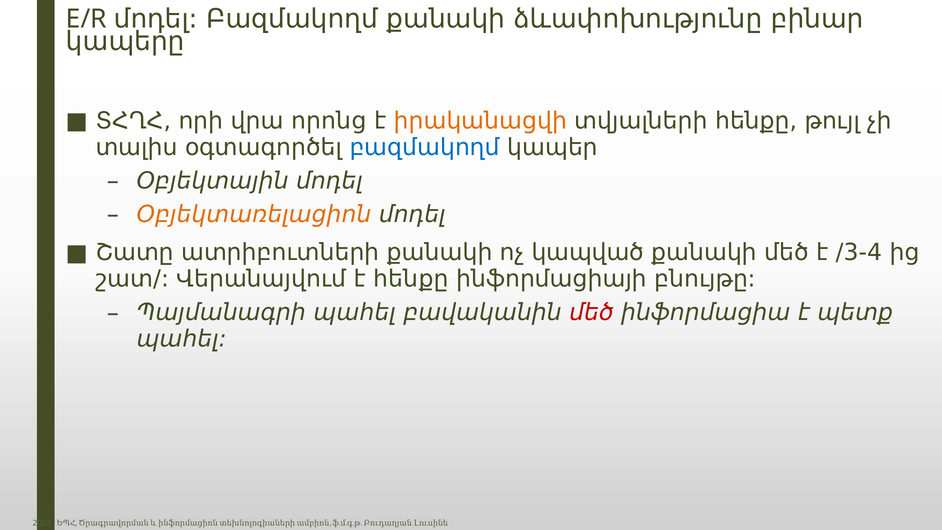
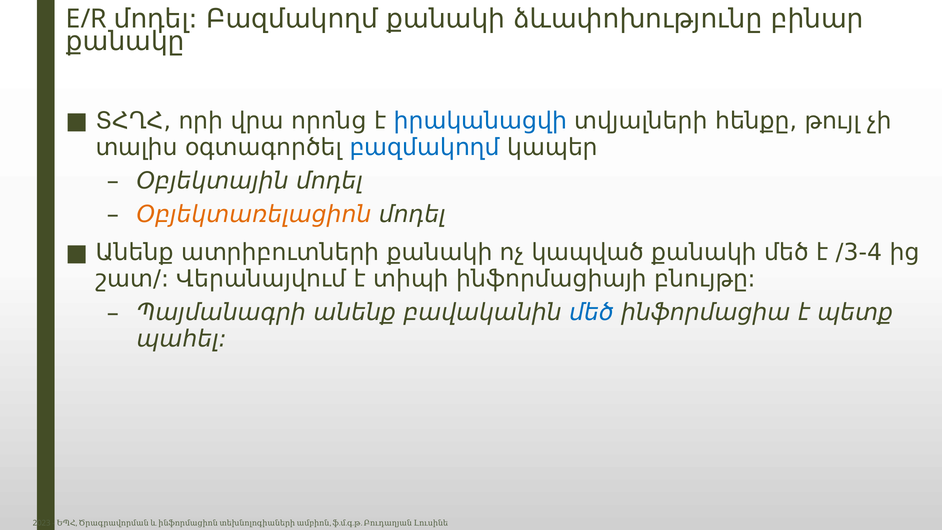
կապերը: կապերը -> քանակը
իրականացվի colour: orange -> blue
Շատը at (135, 253): Շատը -> Անենք
է հենքը: հենքը -> տիպի
Պայմանագրի պահել: պահել -> անենք
մեծ at (591, 313) colour: red -> blue
